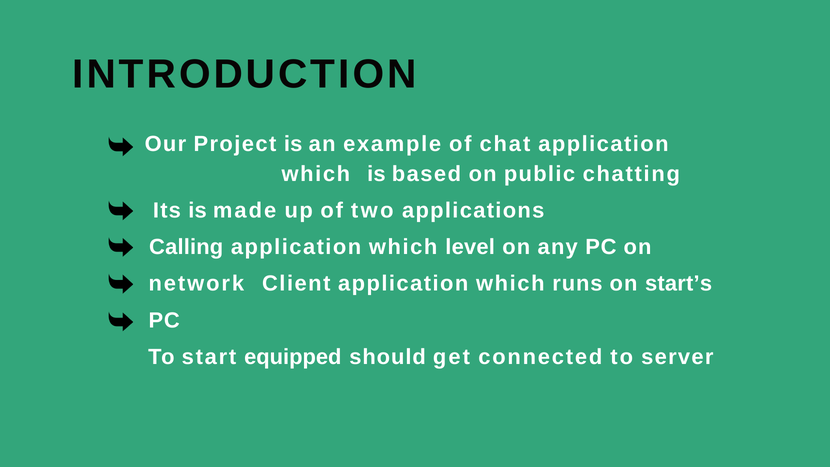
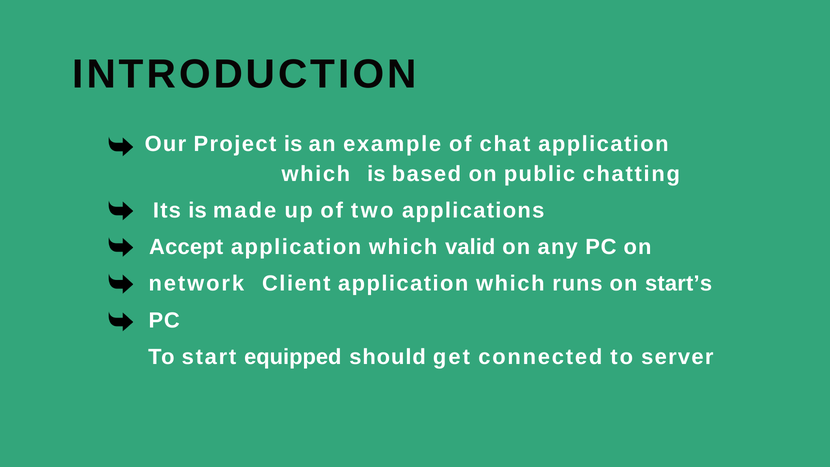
Calling: Calling -> Accept
level: level -> valid
